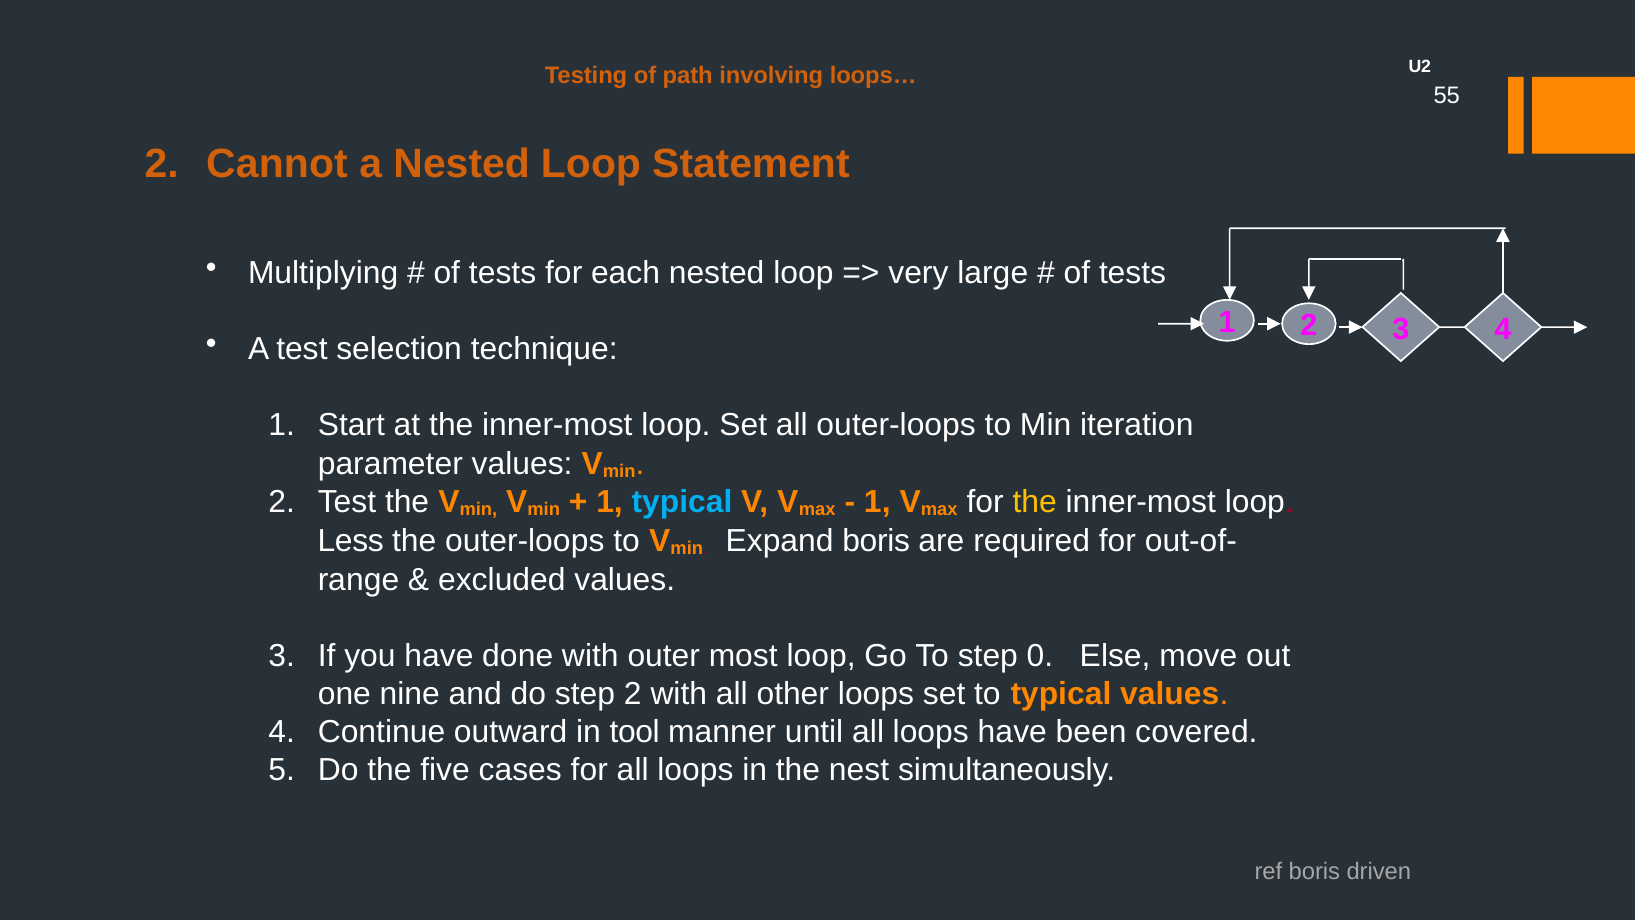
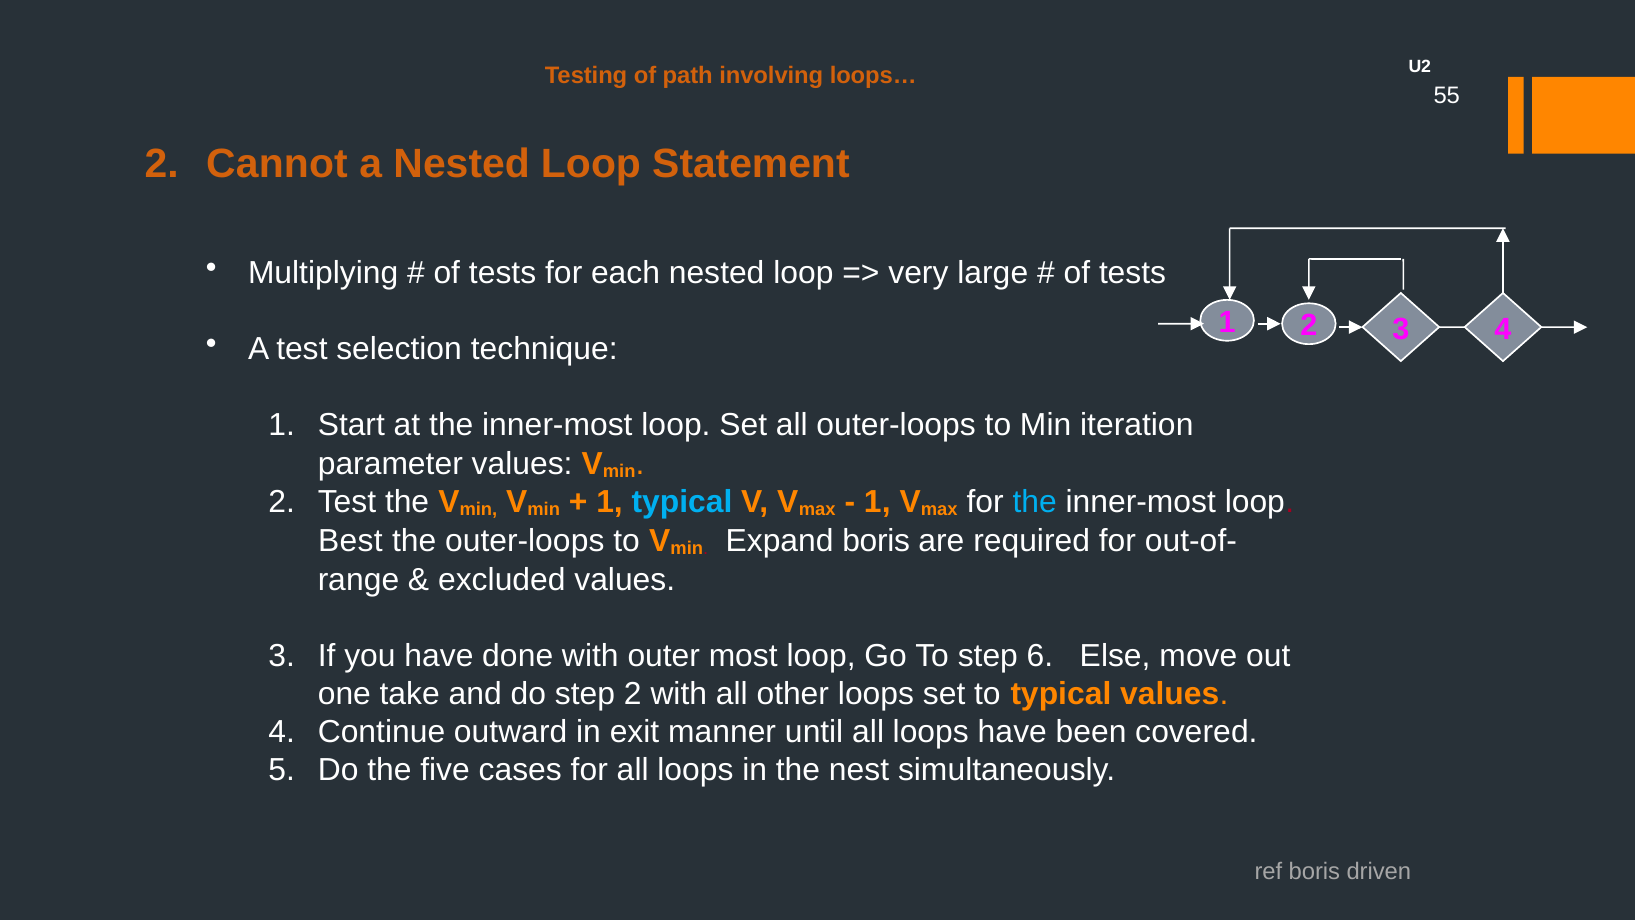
the at (1035, 502) colour: yellow -> light blue
Less: Less -> Best
0: 0 -> 6
nine: nine -> take
tool: tool -> exit
